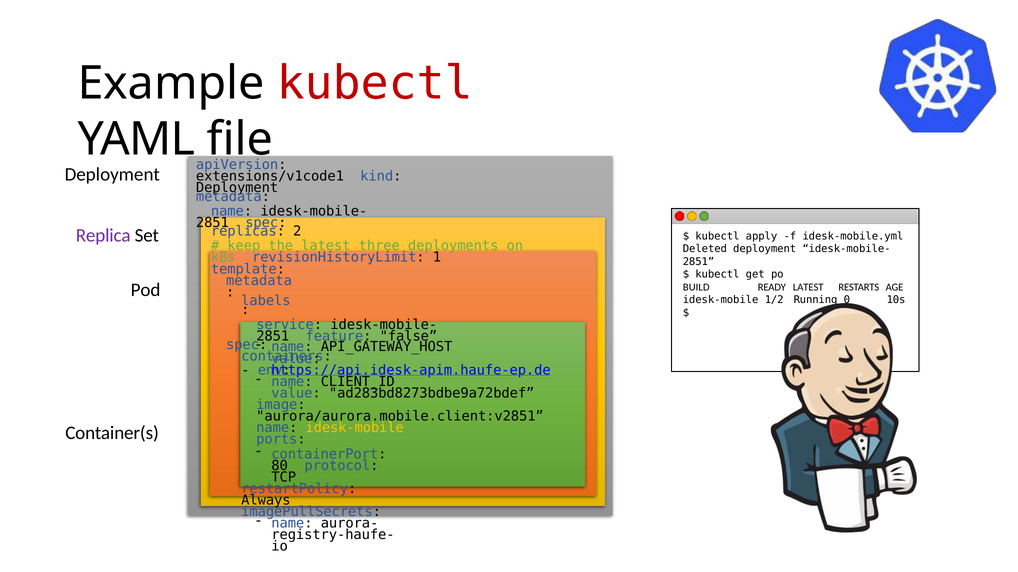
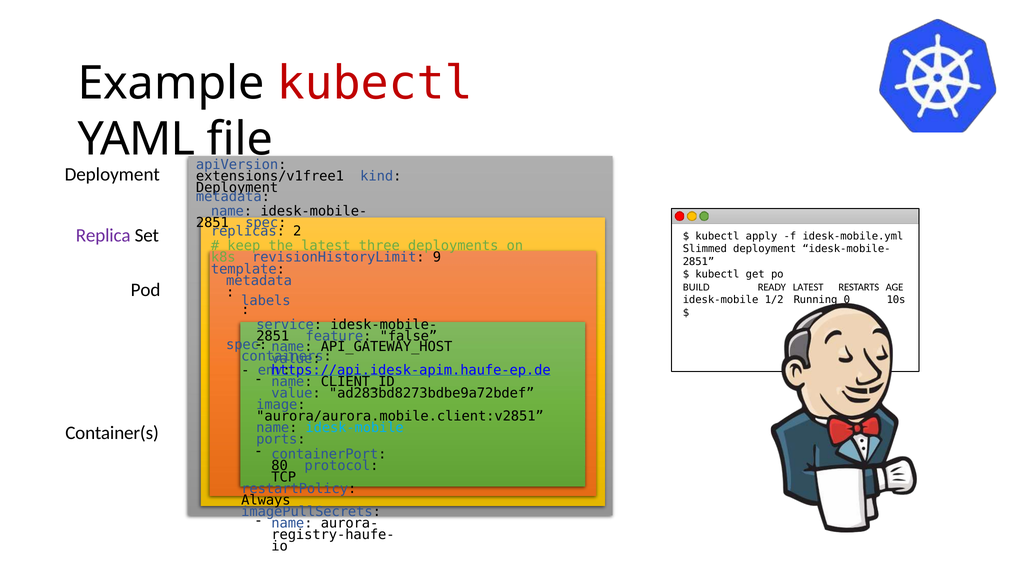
extensions/v1code1: extensions/v1code1 -> extensions/v1free1
Deleted: Deleted -> Slimmed
1: 1 -> 9
idesk-mobile at (355, 428) colour: yellow -> light blue
